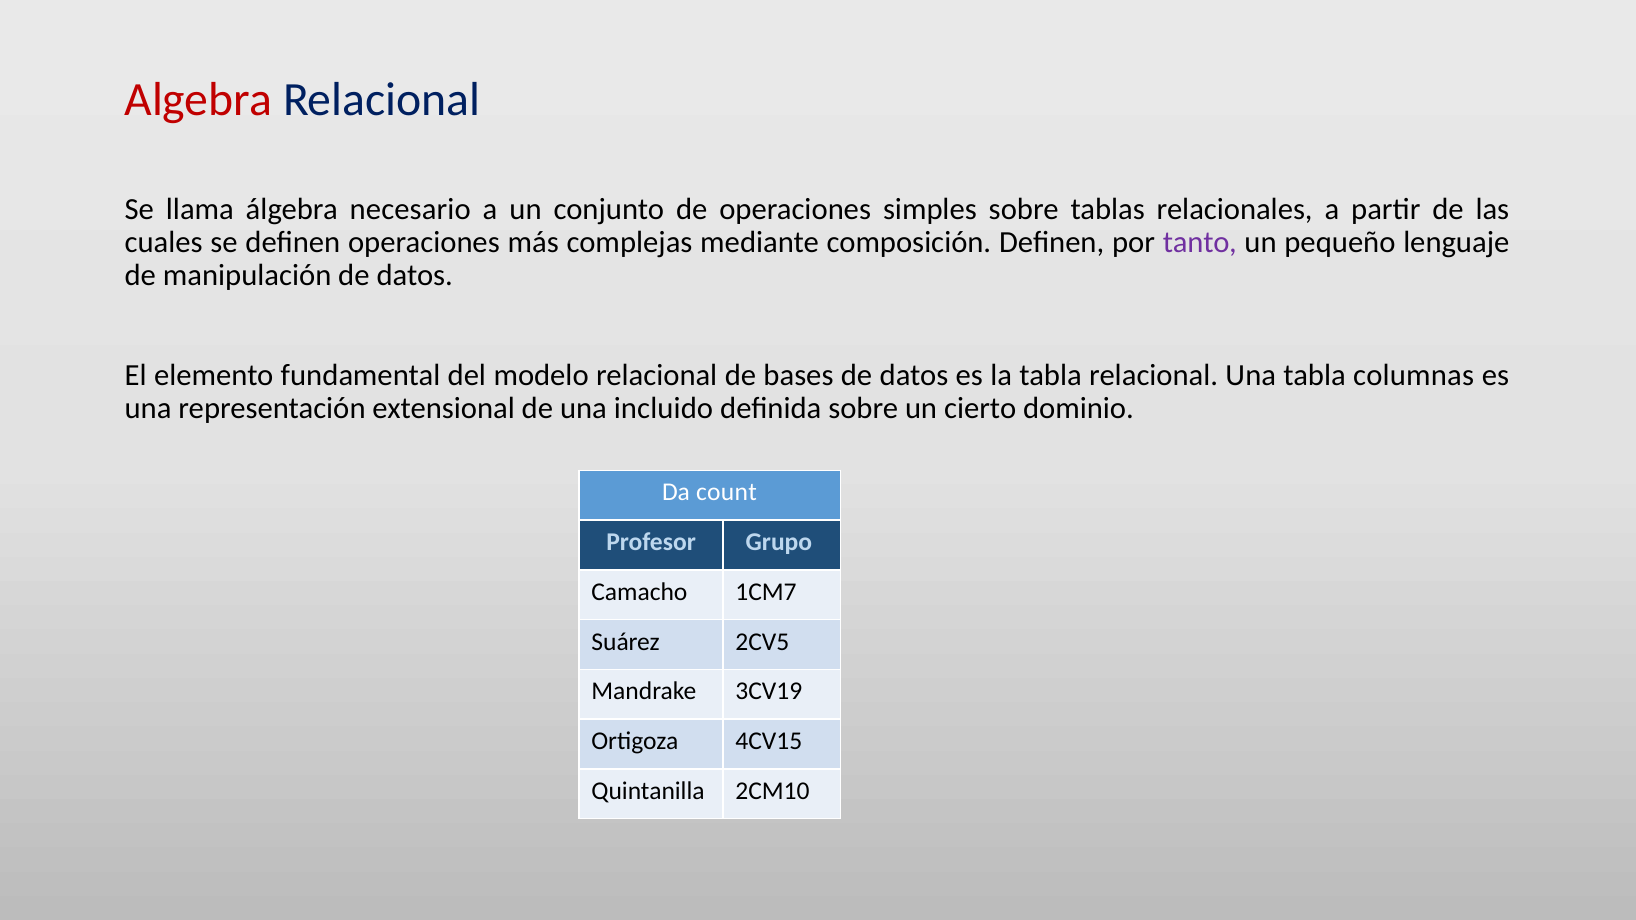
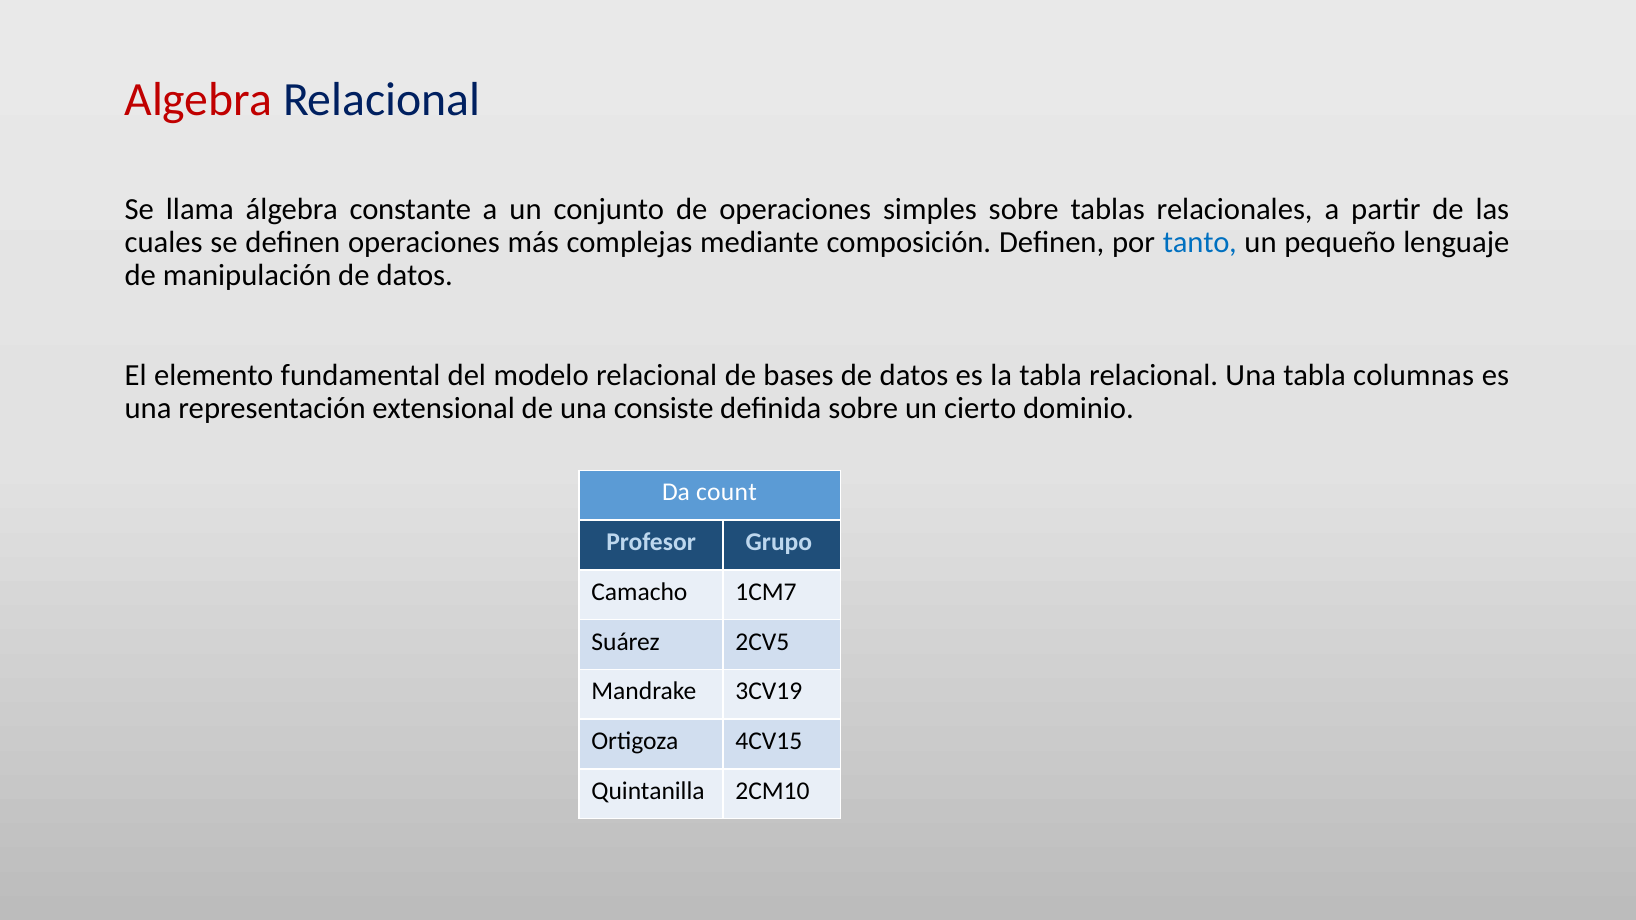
necesario: necesario -> constante
tanto colour: purple -> blue
incluido: incluido -> consiste
